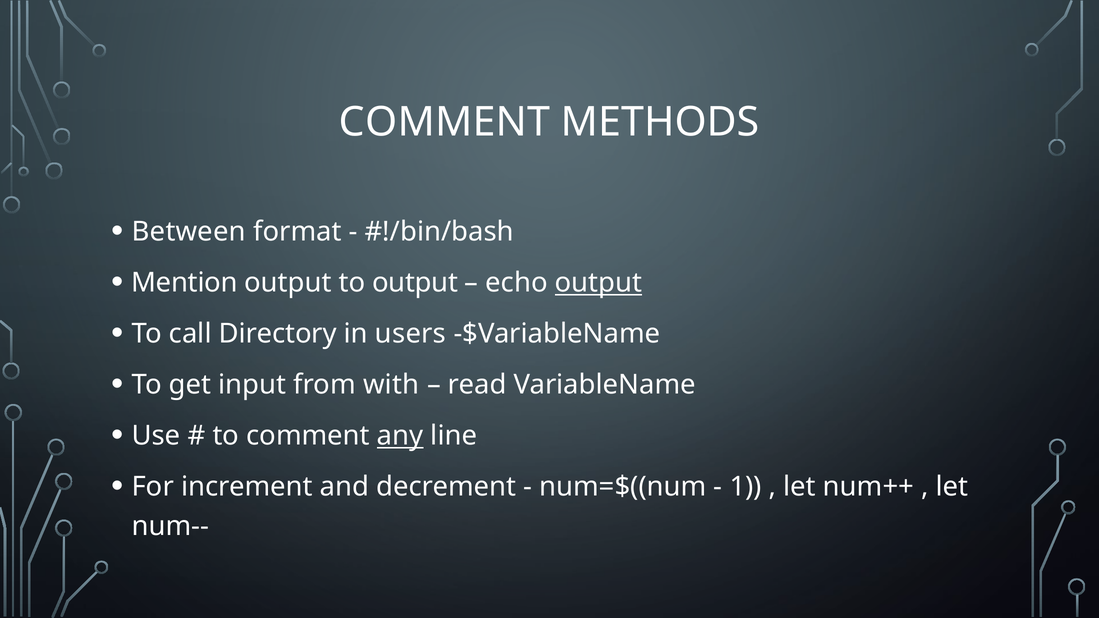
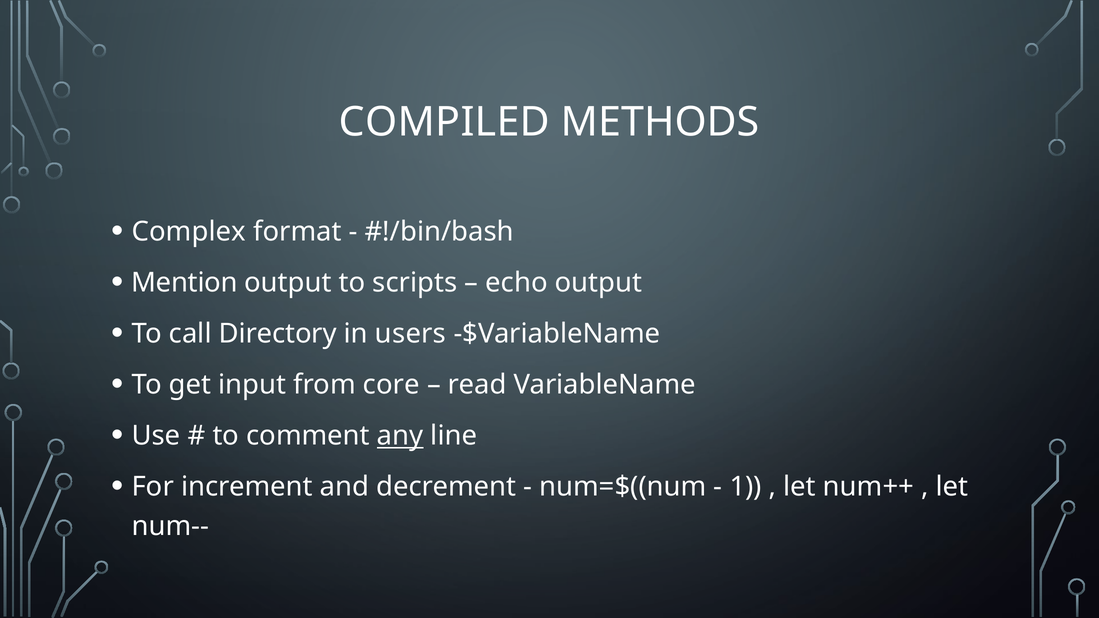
COMMENT at (444, 122): COMMENT -> COMPILED
Between: Between -> Complex
to output: output -> scripts
output at (598, 283) underline: present -> none
with: with -> core
